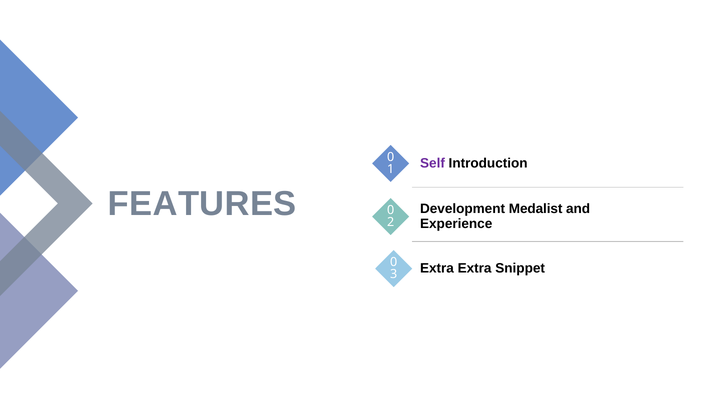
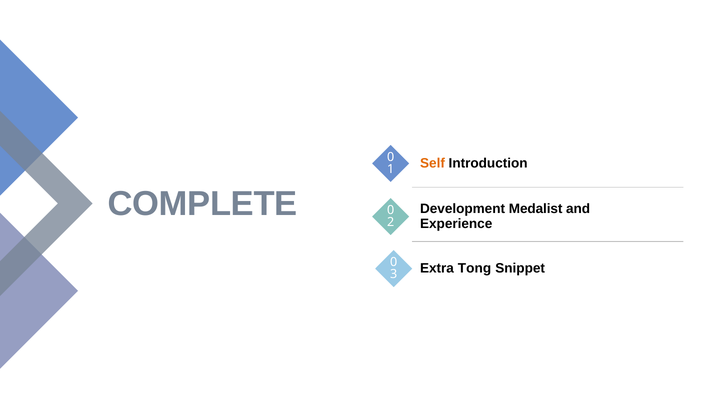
Self colour: purple -> orange
FEATURES: FEATURES -> COMPLETE
Extra Extra: Extra -> Tong
